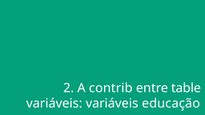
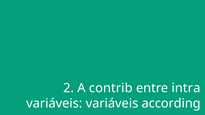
table: table -> intra
educação: educação -> according
